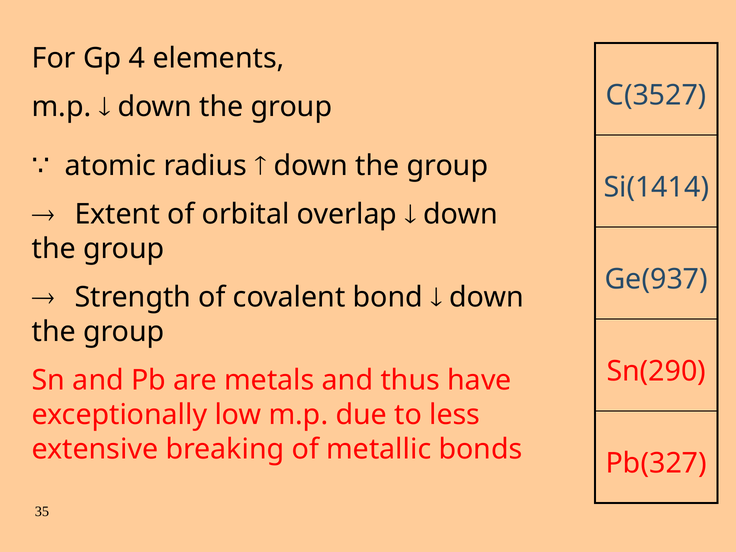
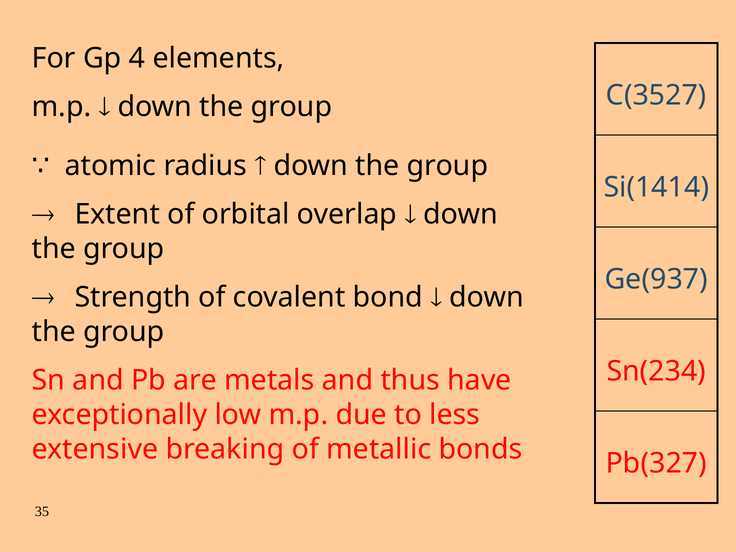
Sn(290: Sn(290 -> Sn(234
